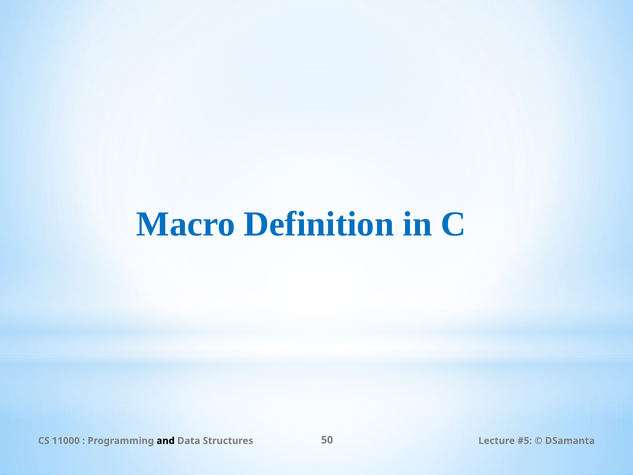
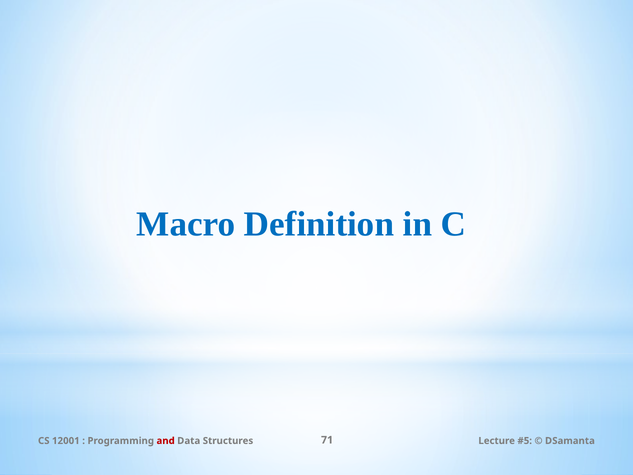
11000: 11000 -> 12001
and colour: black -> red
50: 50 -> 71
